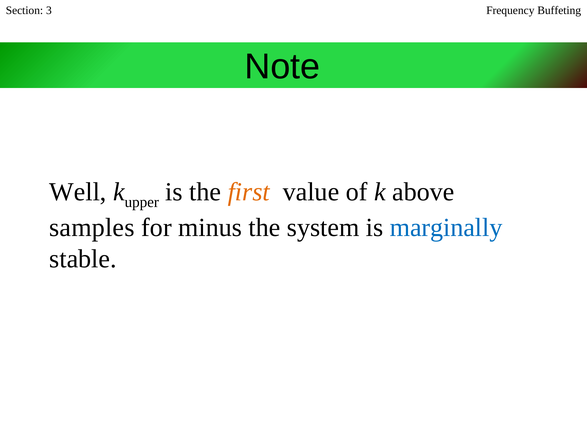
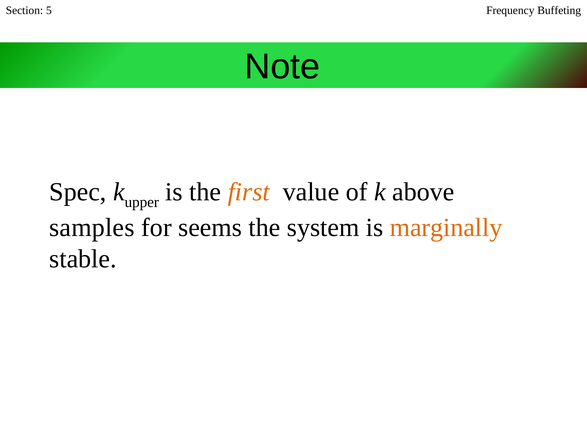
3: 3 -> 5
Well: Well -> Spec
minus: minus -> seems
marginally colour: blue -> orange
